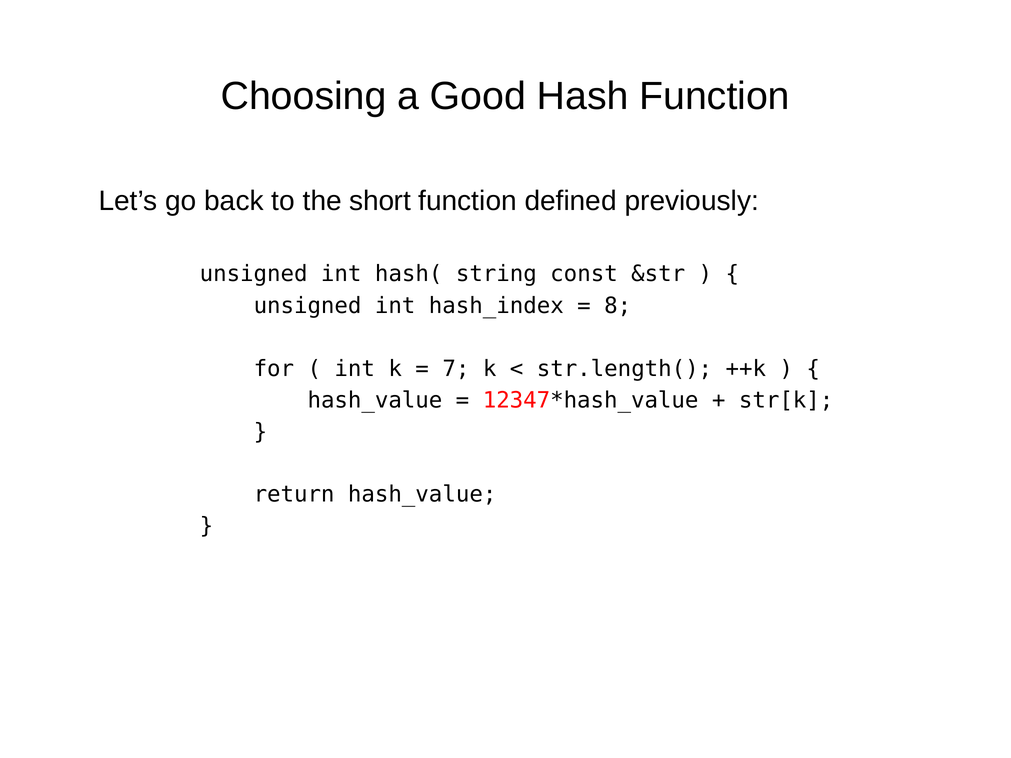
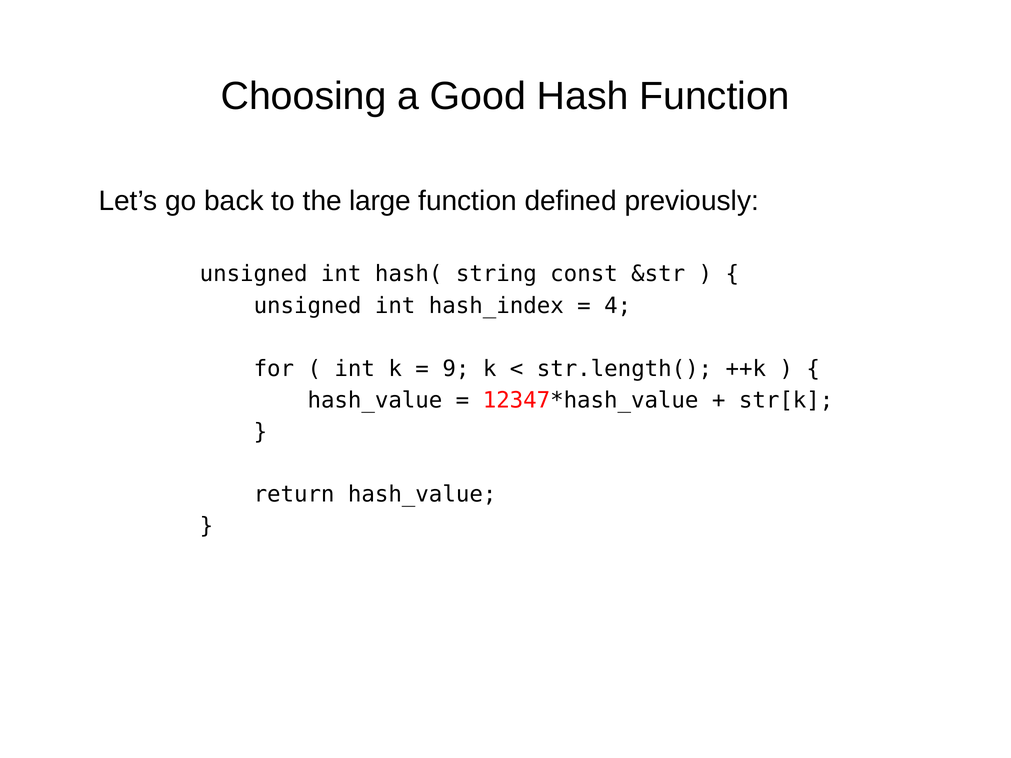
short: short -> large
8: 8 -> 4
7: 7 -> 9
